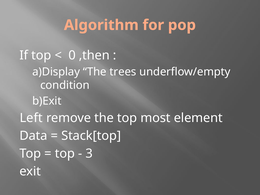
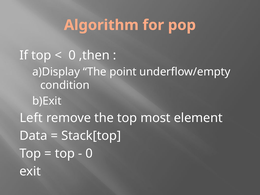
trees: trees -> point
3 at (89, 153): 3 -> 0
